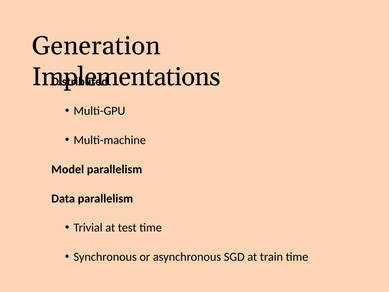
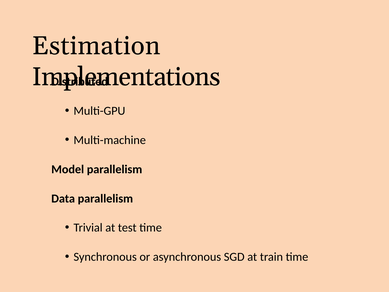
Generation: Generation -> Estimation
